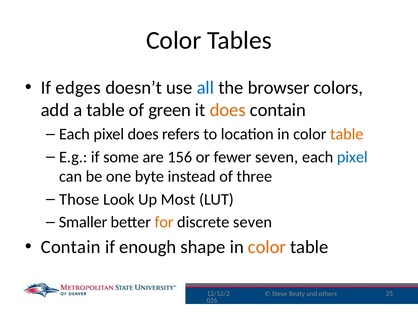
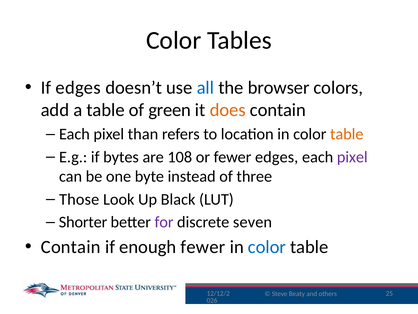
pixel does: does -> than
some: some -> bytes
156: 156 -> 108
fewer seven: seven -> edges
pixel at (352, 157) colour: blue -> purple
Most: Most -> Black
Smaller: Smaller -> Shorter
for colour: orange -> purple
enough shape: shape -> fewer
color at (267, 247) colour: orange -> blue
